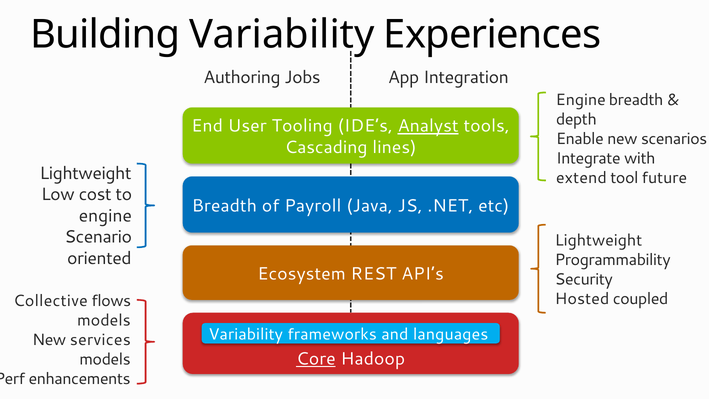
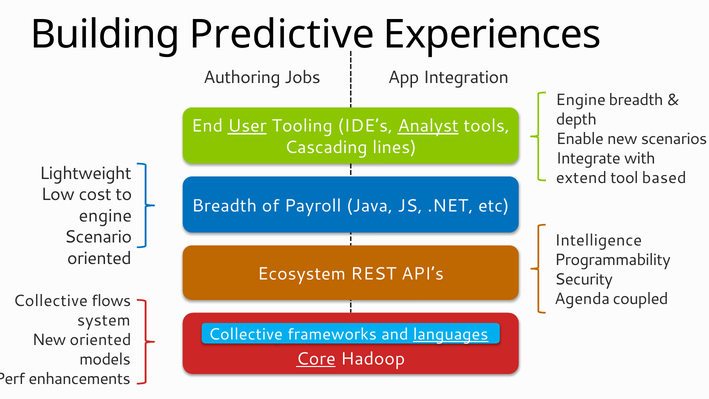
Building Variability: Variability -> Predictive
User underline: none -> present
future: future -> based
Lightweight at (598, 240): Lightweight -> Intelligence
Hosted: Hosted -> Agenda
models at (104, 320): models -> system
Variability at (246, 334): Variability -> Collective
languages underline: none -> present
New services: services -> oriented
